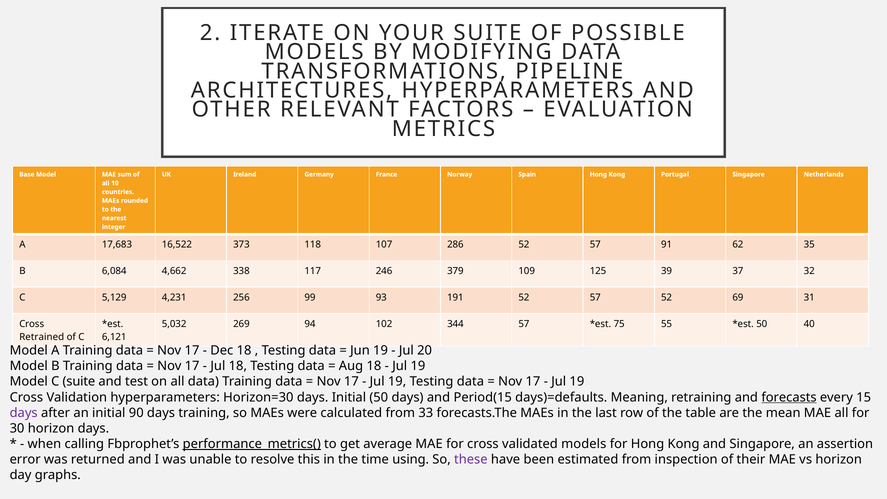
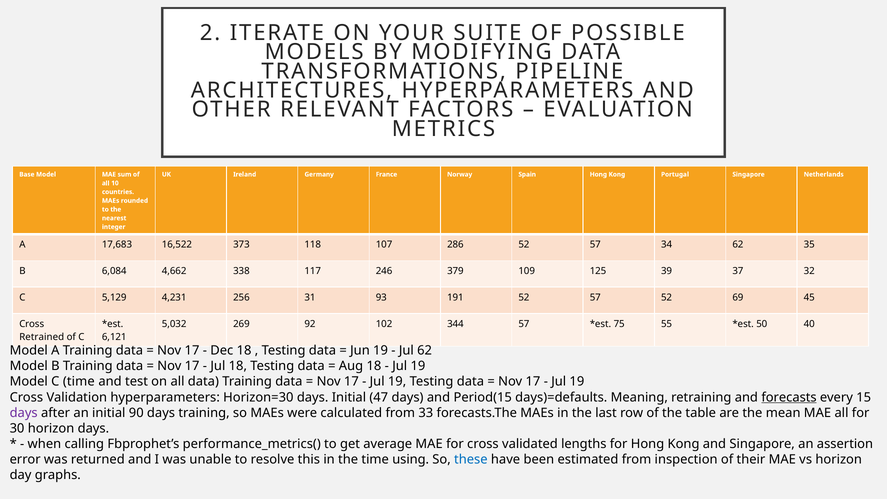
91: 91 -> 34
99: 99 -> 31
31: 31 -> 45
94: 94 -> 92
Jul 20: 20 -> 62
C suite: suite -> time
Initial 50: 50 -> 47
performance_metrics( underline: present -> none
validated models: models -> lengths
these colour: purple -> blue
